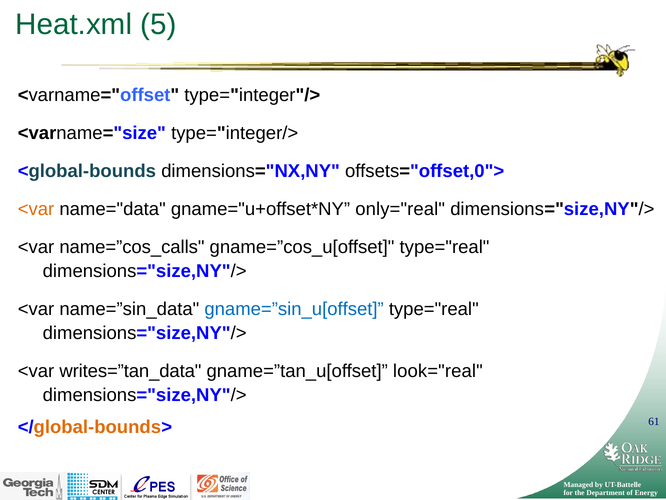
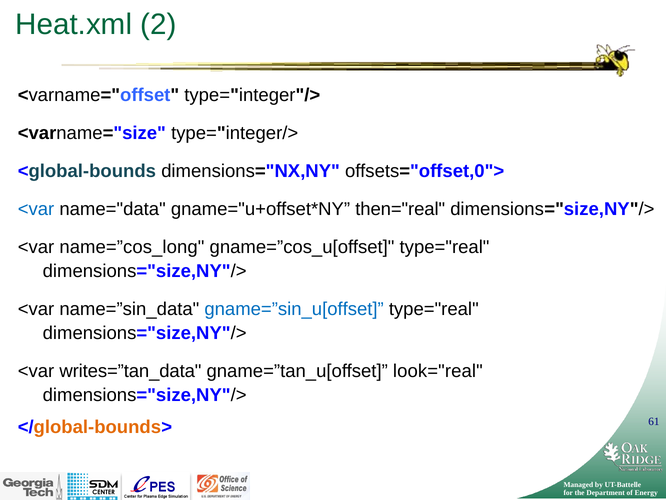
5: 5 -> 2
<var at (36, 209) colour: orange -> blue
only="real: only="real -> then="real
name=”cos_calls: name=”cos_calls -> name=”cos_long
